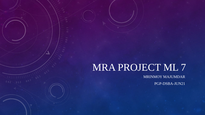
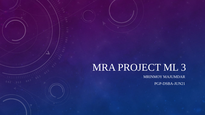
7: 7 -> 3
